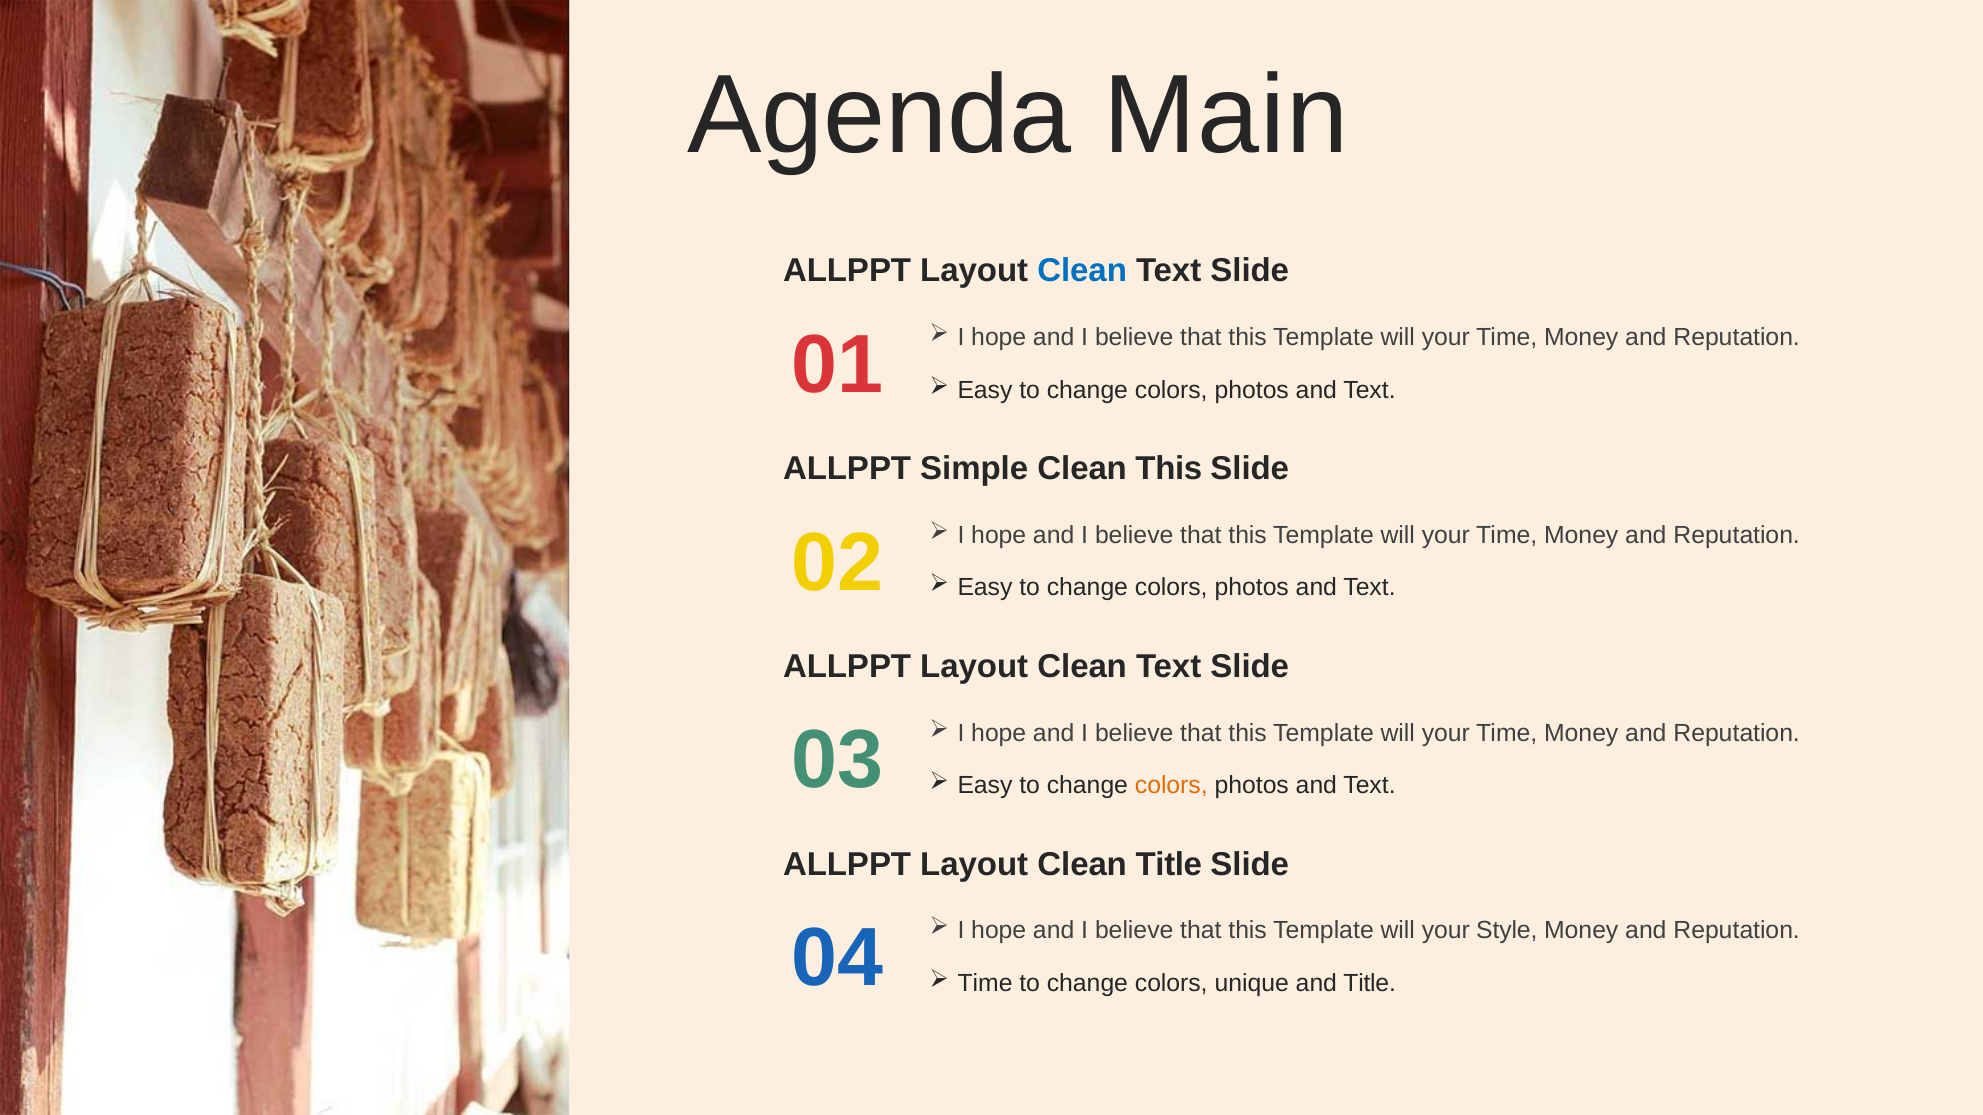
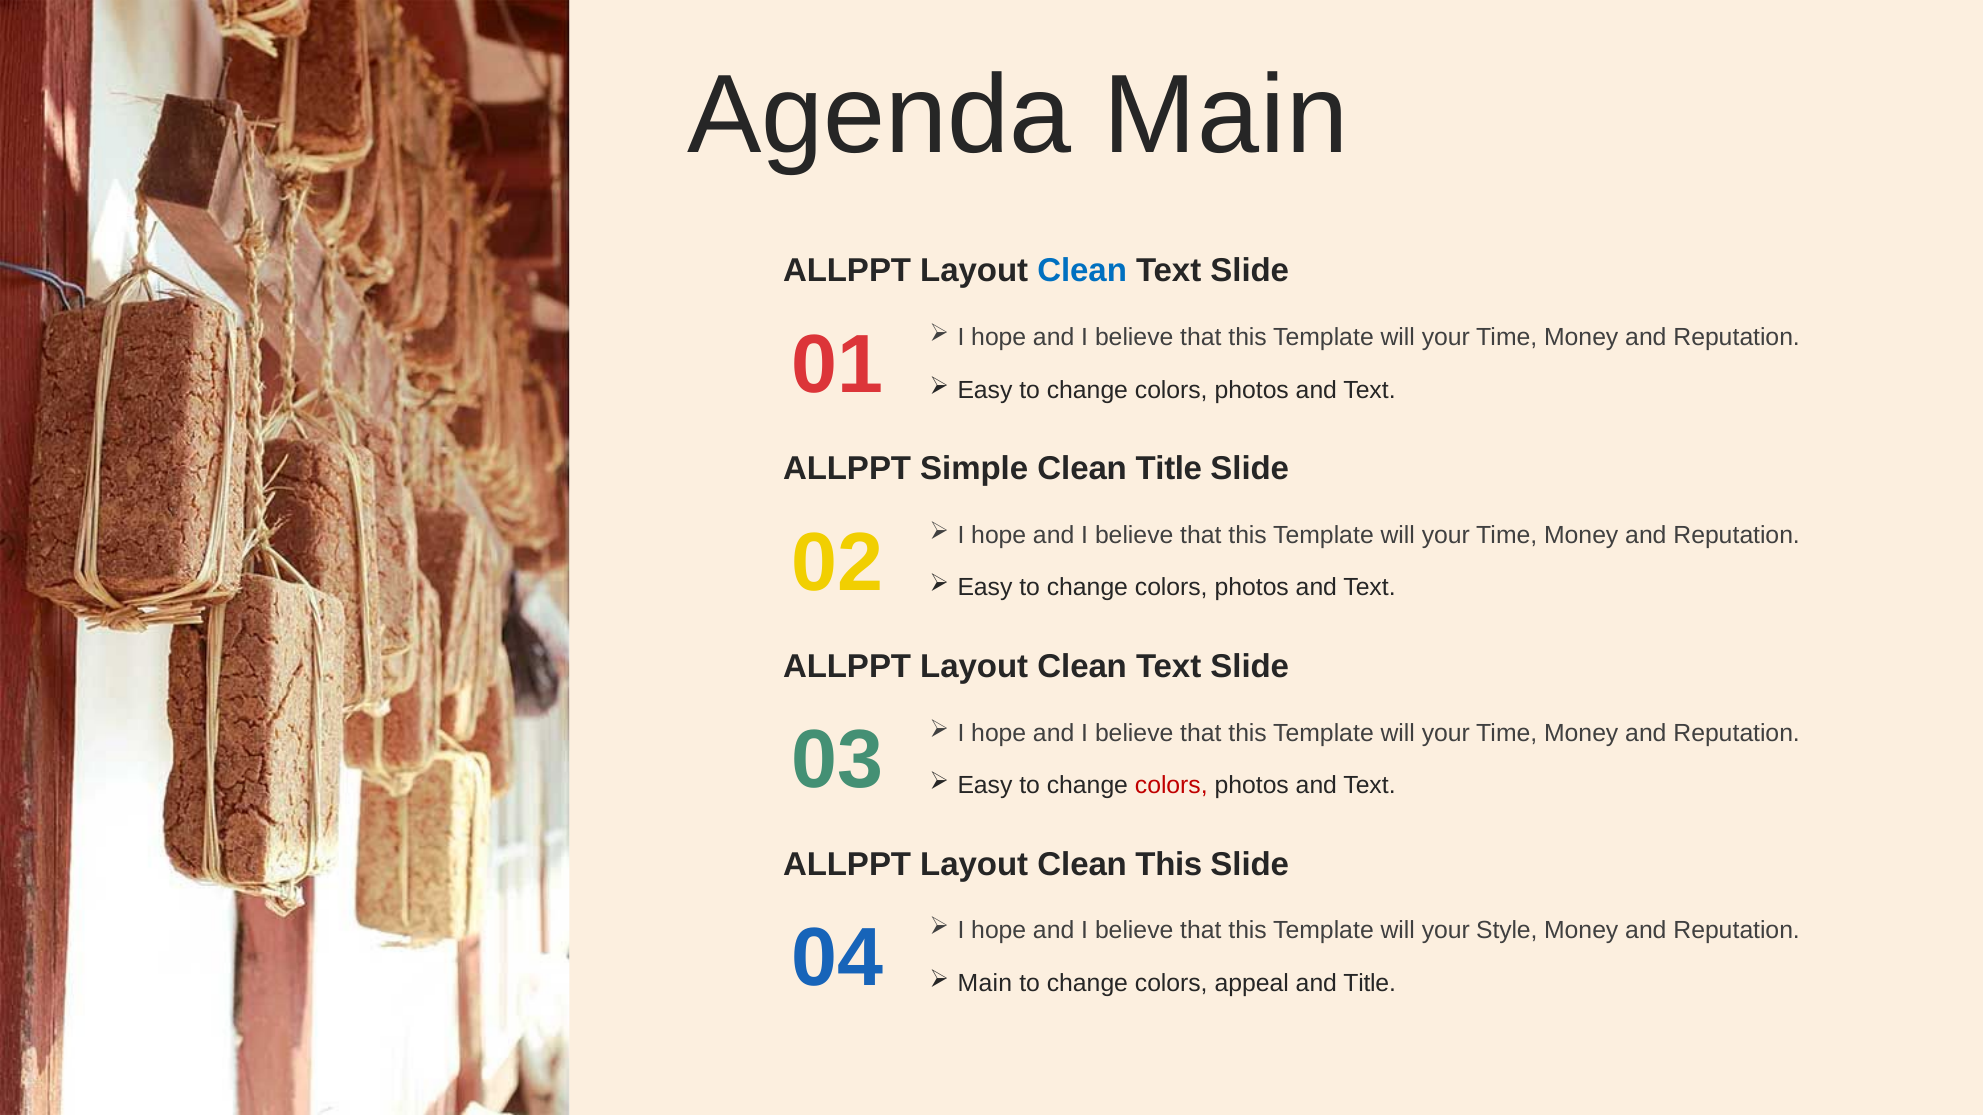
Clean This: This -> Title
colors at (1171, 786) colour: orange -> red
Clean Title: Title -> This
Time at (985, 984): Time -> Main
unique: unique -> appeal
